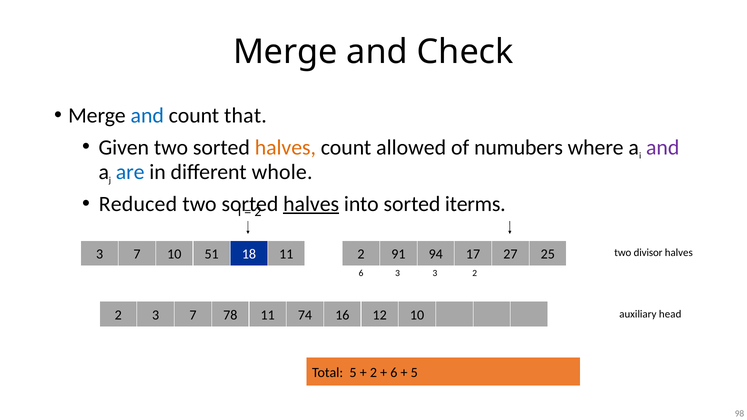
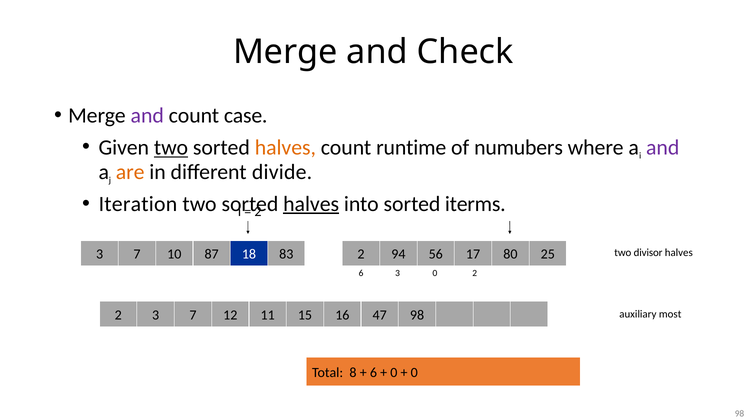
and at (147, 115) colour: blue -> purple
that: that -> case
two at (171, 148) underline: none -> present
allowed: allowed -> runtime
are colour: blue -> orange
whole: whole -> divide
Reduced: Reduced -> Iteration
51: 51 -> 87
18 11: 11 -> 83
91: 91 -> 94
94: 94 -> 56
27: 27 -> 80
3 3: 3 -> 0
78: 78 -> 12
74: 74 -> 15
12: 12 -> 47
3 10: 10 -> 98
head: head -> most
Total 5: 5 -> 8
2 at (373, 373): 2 -> 6
6 at (394, 373): 6 -> 0
5 at (414, 373): 5 -> 0
